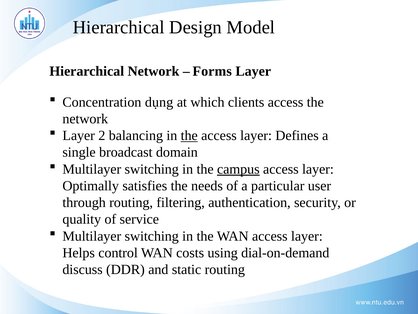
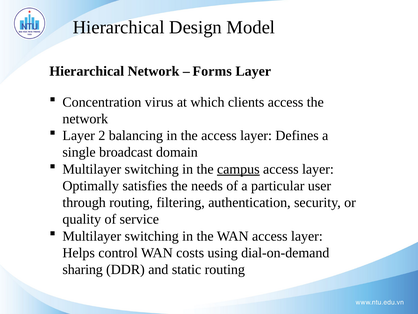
dụng: dụng -> virus
the at (189, 135) underline: present -> none
discuss: discuss -> sharing
